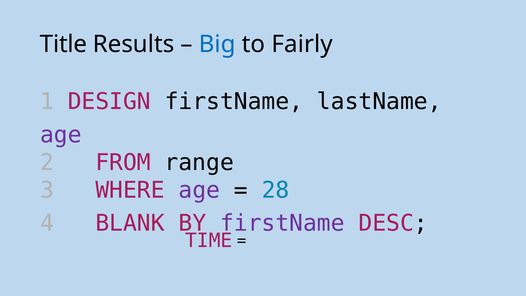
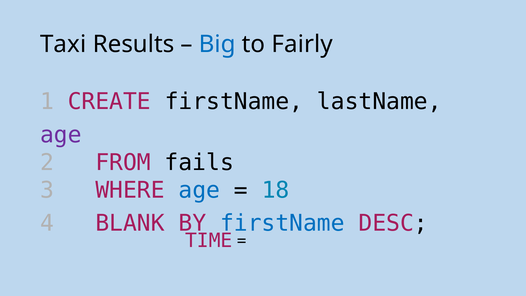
Title: Title -> Taxi
DESIGN: DESIGN -> CREATE
range: range -> fails
age at (199, 190) colour: purple -> blue
28: 28 -> 18
firstName at (282, 223) colour: purple -> blue
